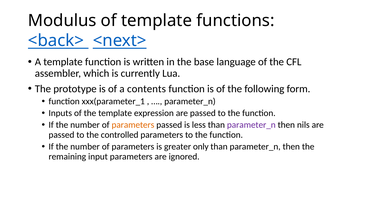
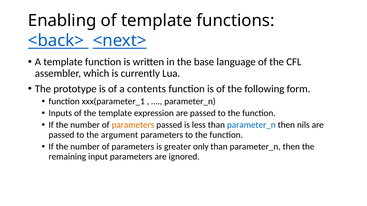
Modulus: Modulus -> Enabling
parameter_n at (251, 125) colour: purple -> blue
controlled: controlled -> argument
